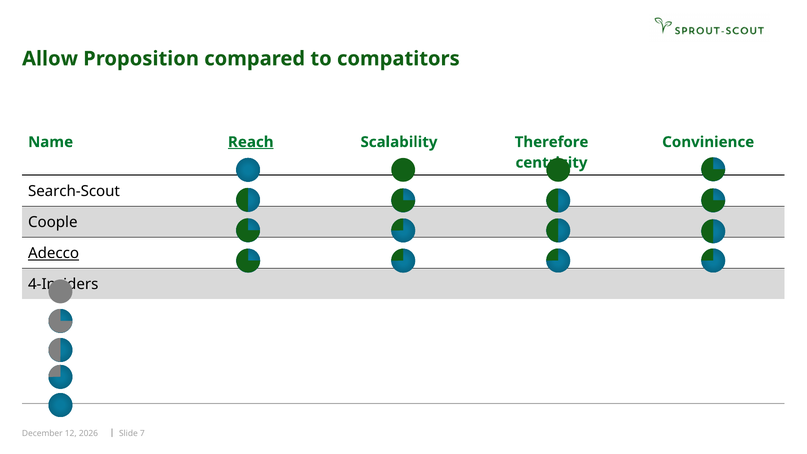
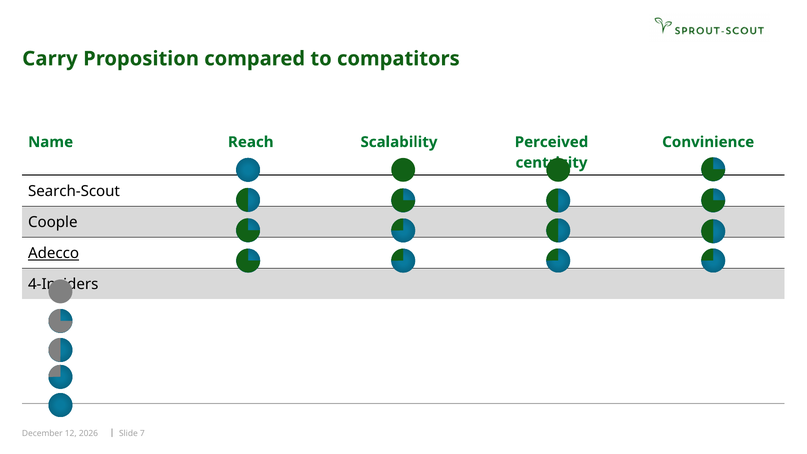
Allow: Allow -> Carry
Reach underline: present -> none
Therefore: Therefore -> Perceived
